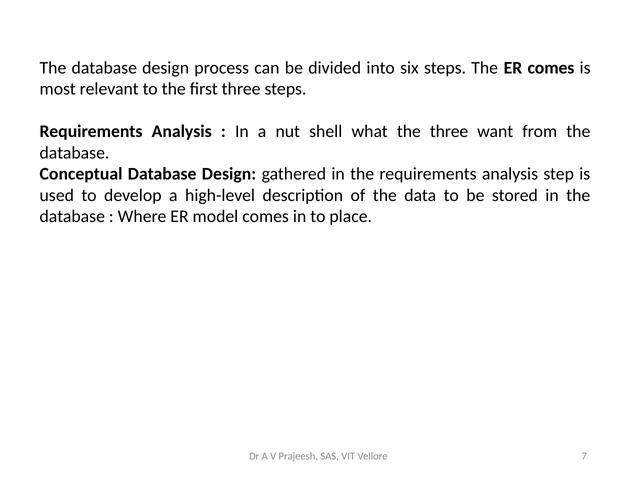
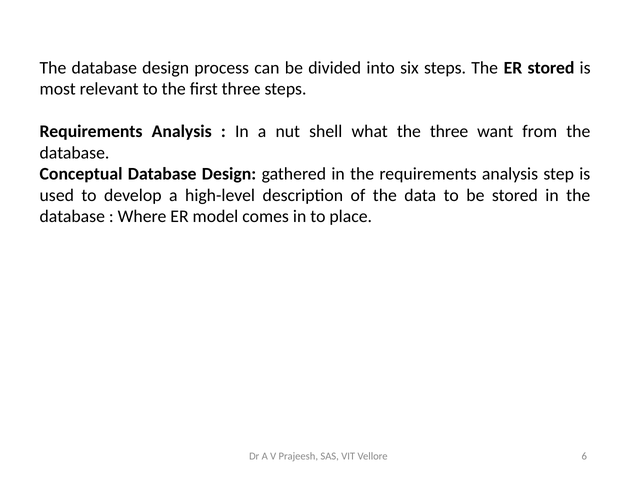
ER comes: comes -> stored
7: 7 -> 6
